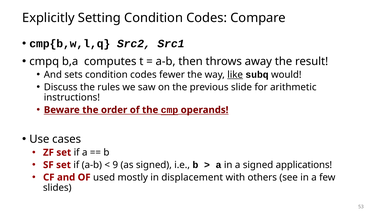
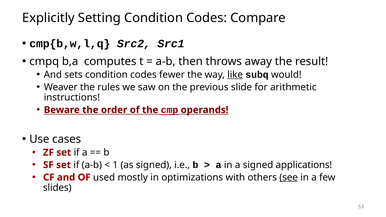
Discuss: Discuss -> Weaver
9: 9 -> 1
displacement: displacement -> optimizations
see underline: none -> present
